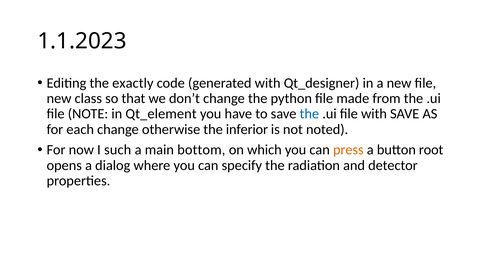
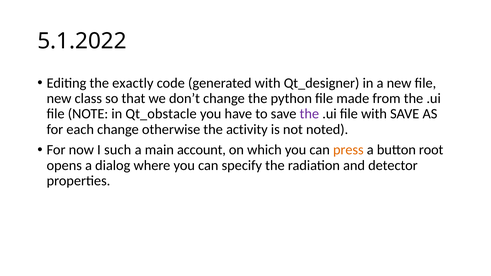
1.1.2023: 1.1.2023 -> 5.1.2022
Qt_element: Qt_element -> Qt_obstacle
the at (309, 114) colour: blue -> purple
inferior: inferior -> activity
bottom: bottom -> account
